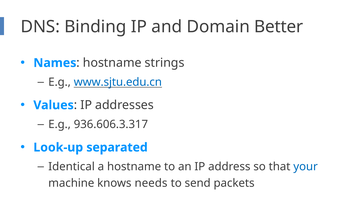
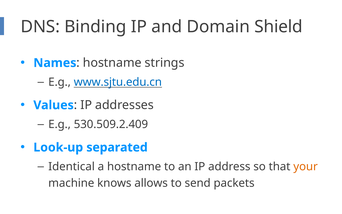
Better: Better -> Shield
936.606.3.317: 936.606.3.317 -> 530.509.2.409
your colour: blue -> orange
needs: needs -> allows
